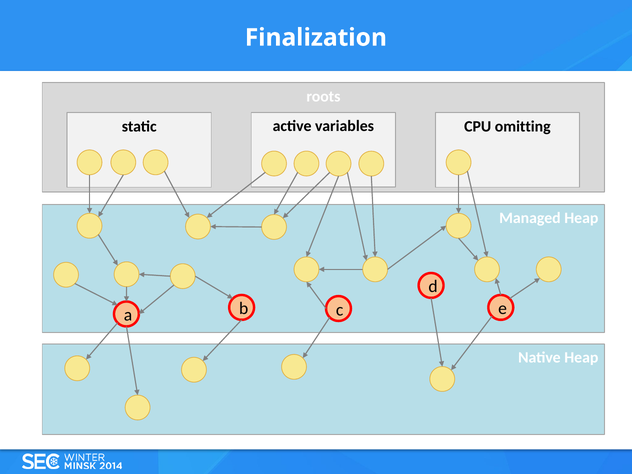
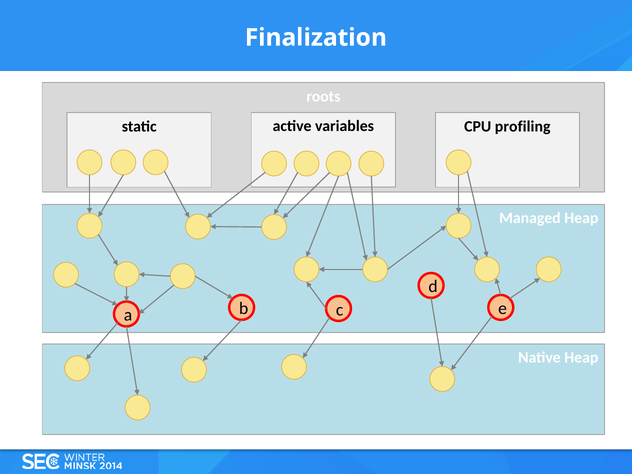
omitting: omitting -> profiling
